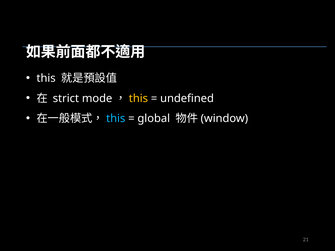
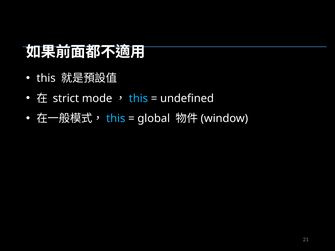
this at (138, 98) colour: yellow -> light blue
